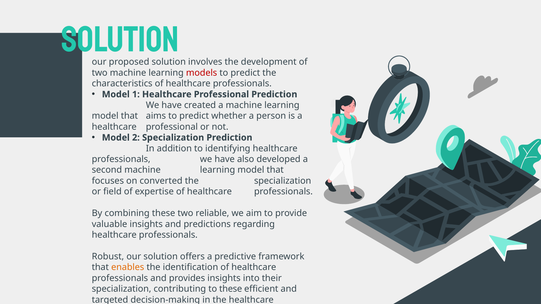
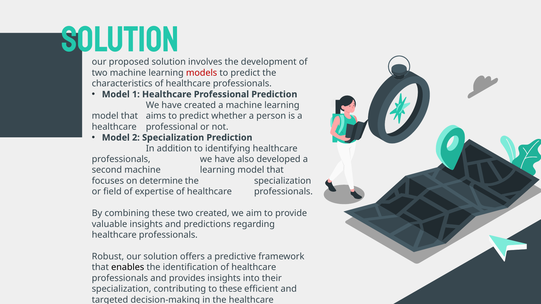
converted: converted -> determine
two reliable: reliable -> created
enables colour: orange -> black
